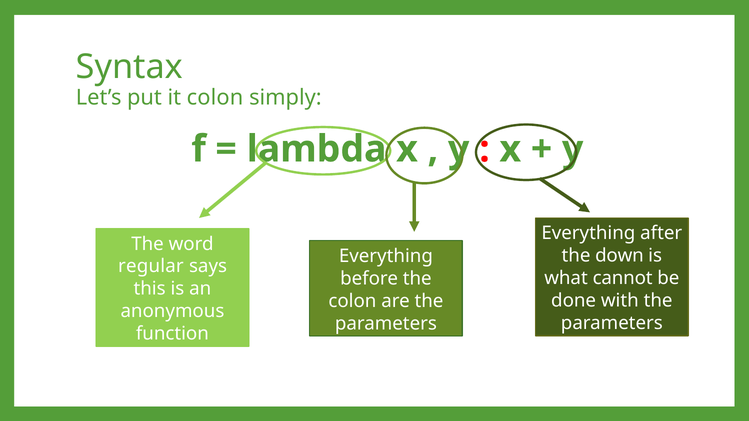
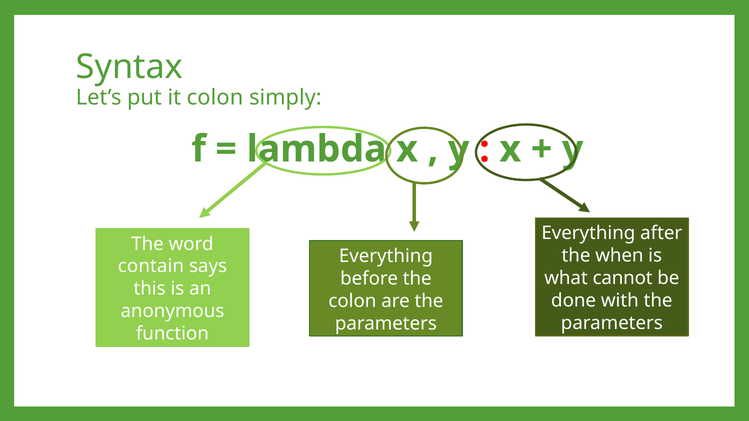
down: down -> when
regular: regular -> contain
